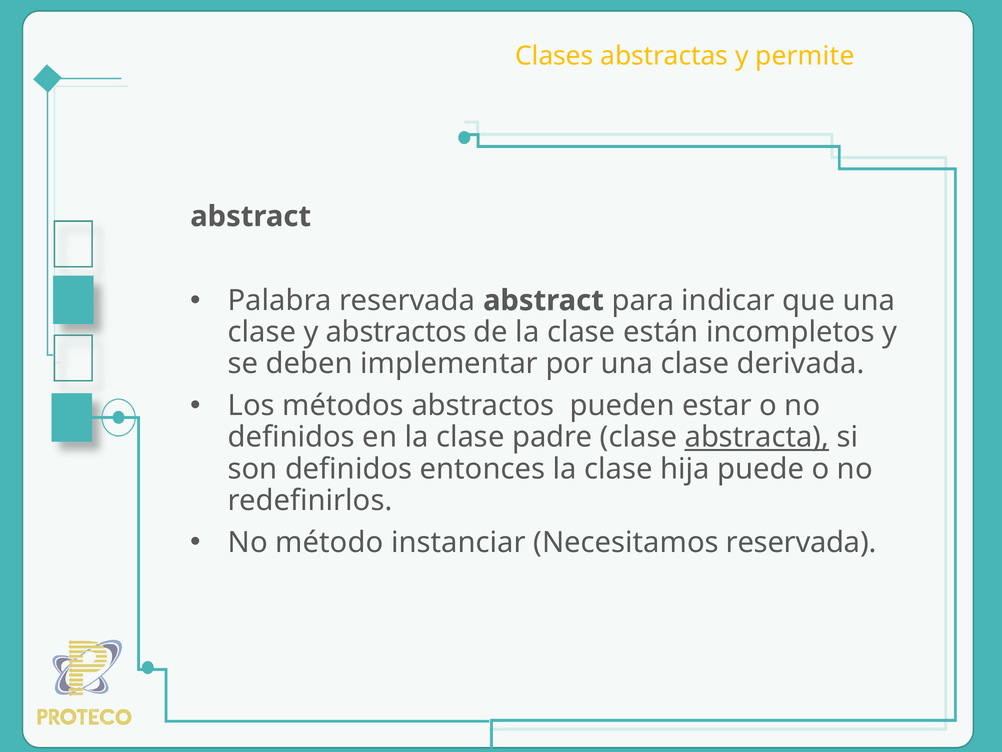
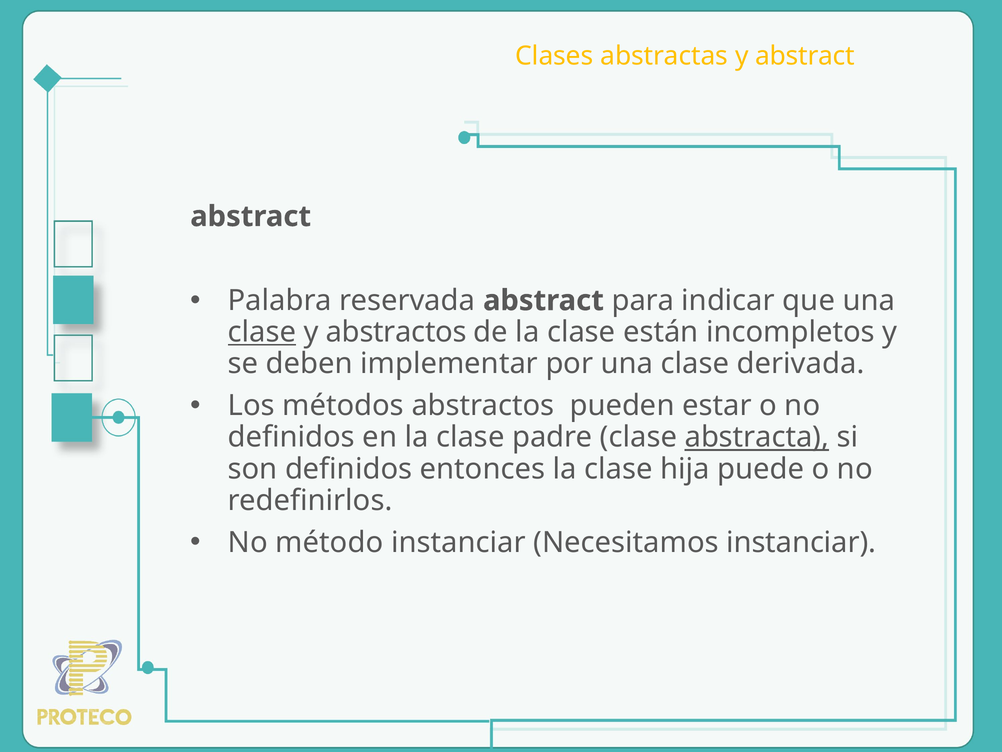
y permite: permite -> abstract
clase at (262, 332) underline: none -> present
Necesitamos reservada: reservada -> instanciar
